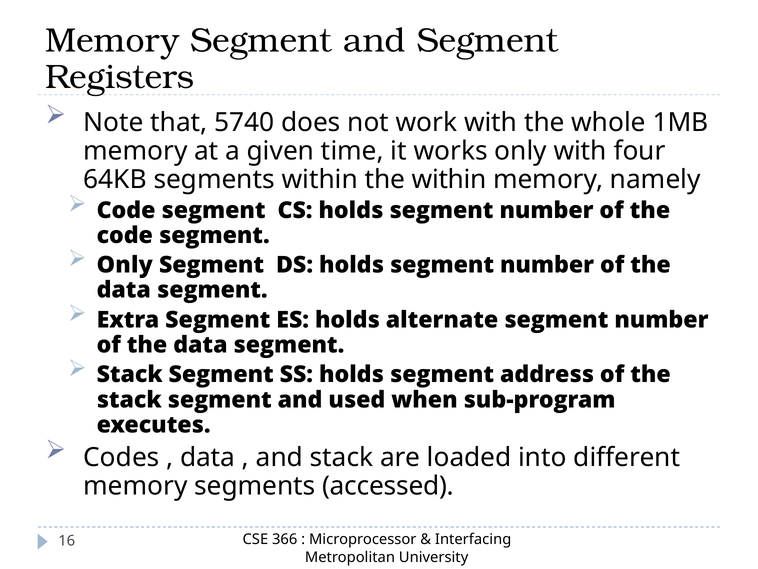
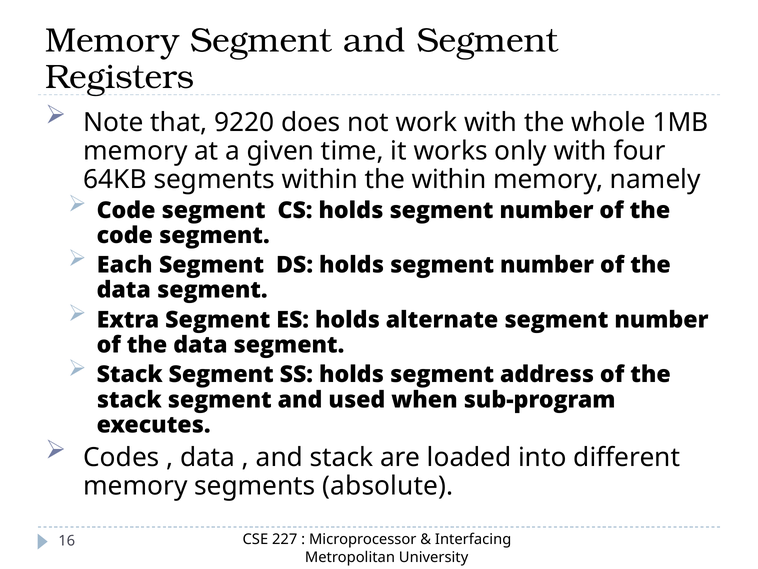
5740: 5740 -> 9220
Only at (125, 265): Only -> Each
accessed: accessed -> absolute
366: 366 -> 227
